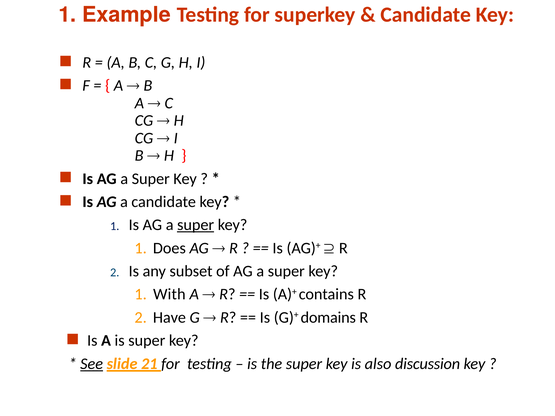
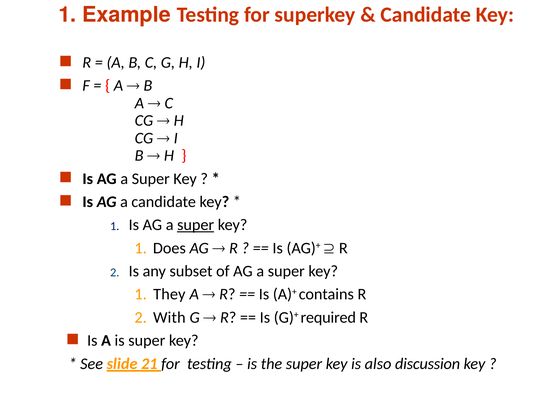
With: With -> They
Have: Have -> With
domains: domains -> required
See underline: present -> none
